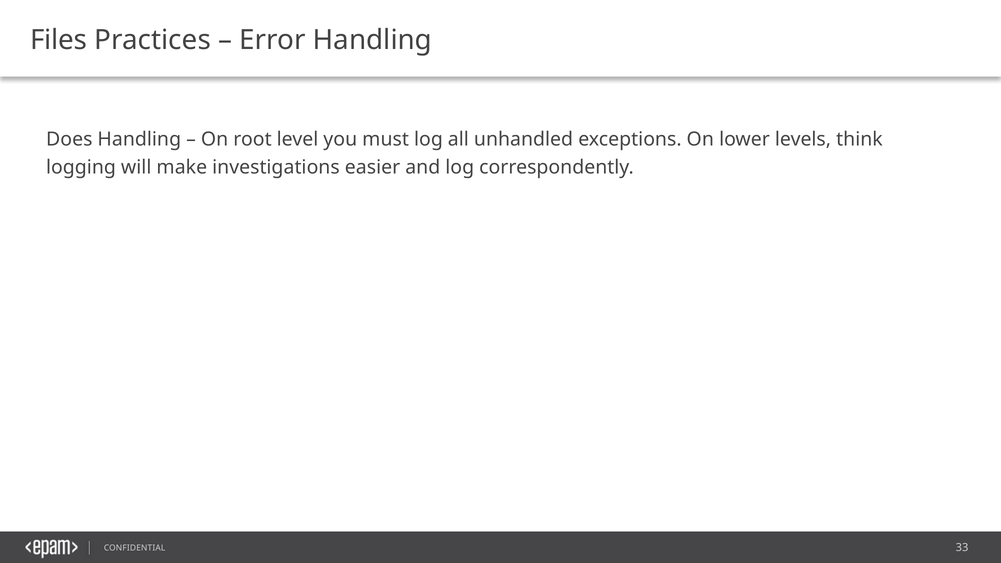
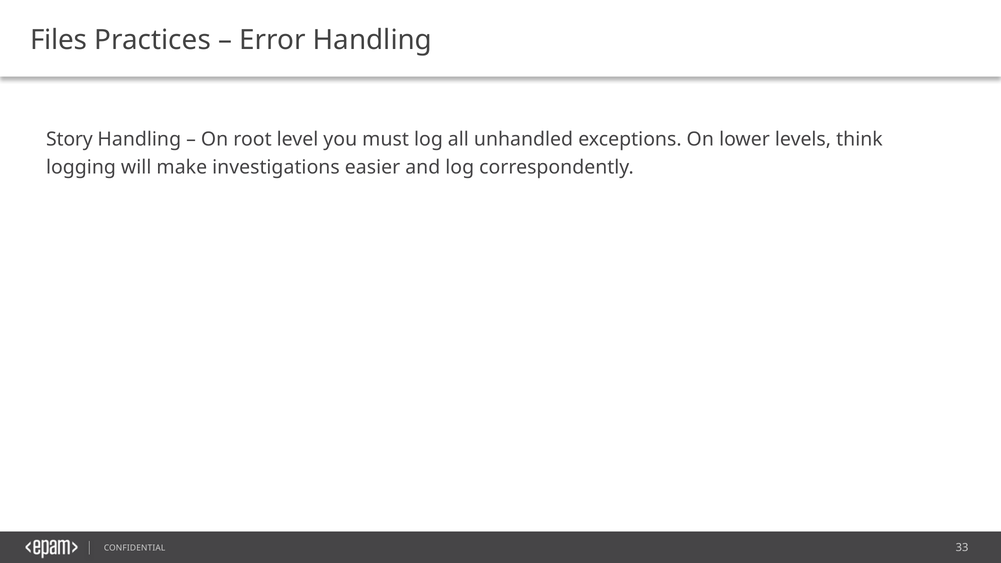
Does: Does -> Story
